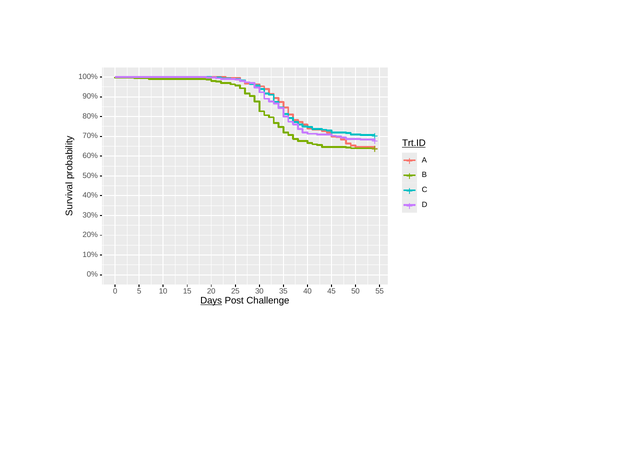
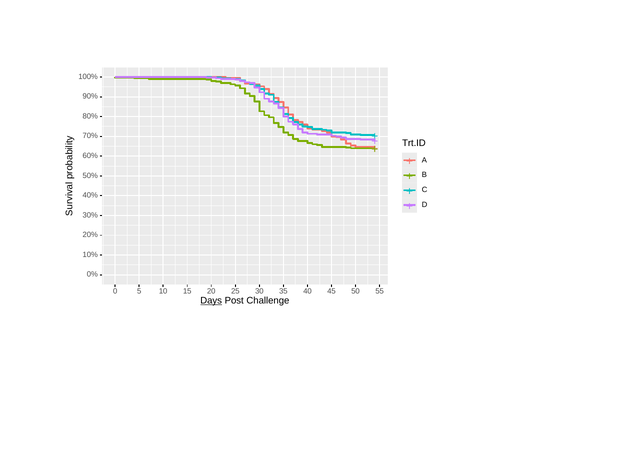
Trt.ID underline: present -> none
